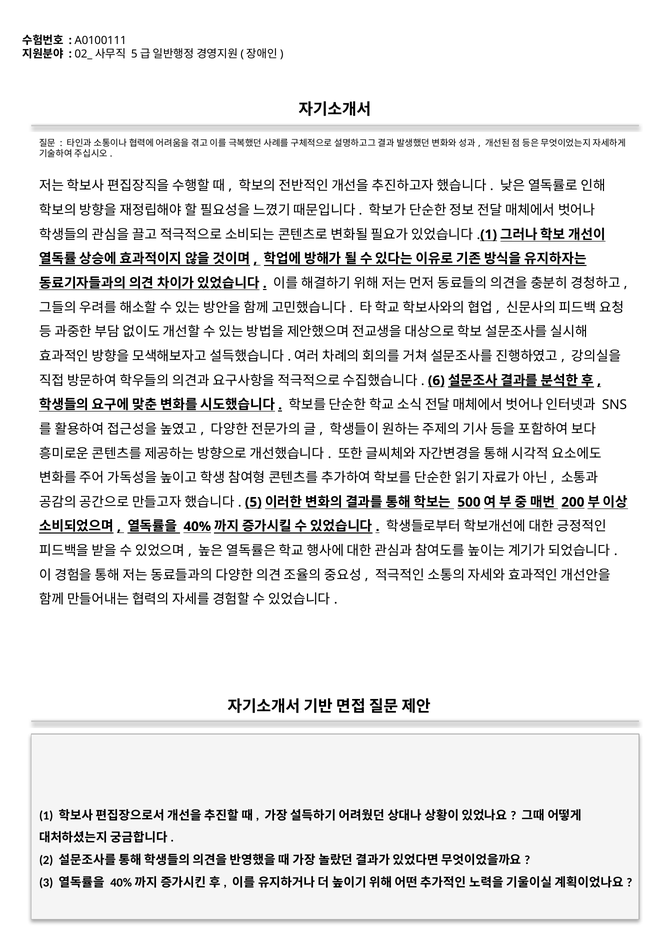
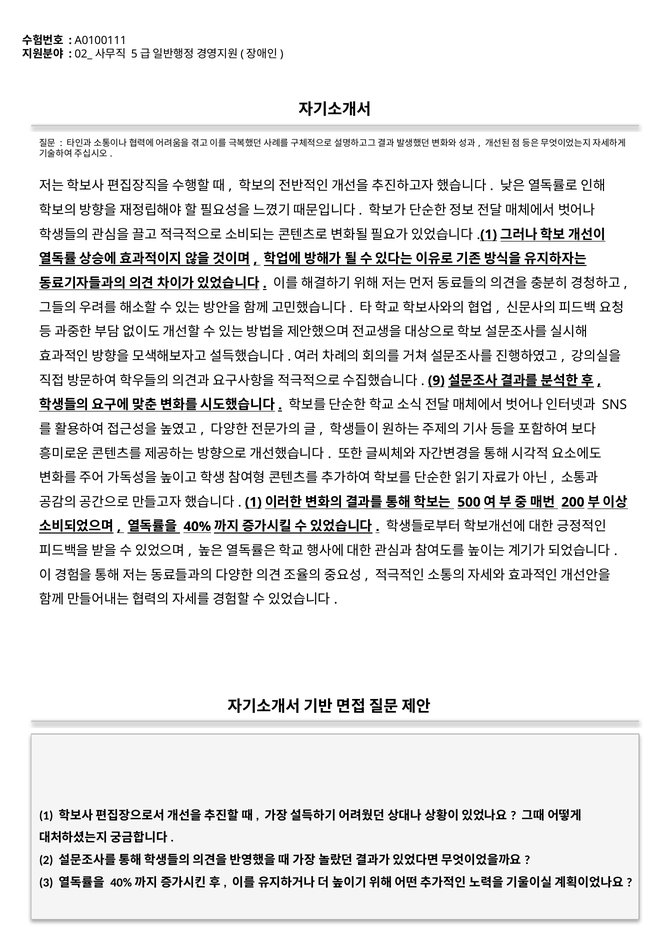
6: 6 -> 9
5 at (253, 502): 5 -> 1
